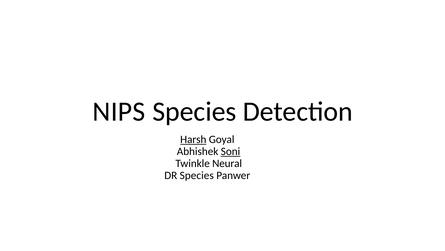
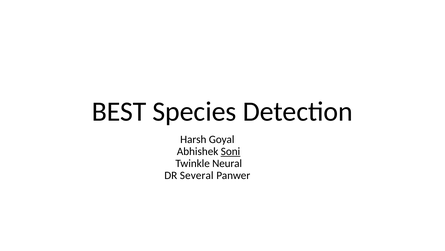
NIPS: NIPS -> BEST
Harsh underline: present -> none
DR Species: Species -> Several
